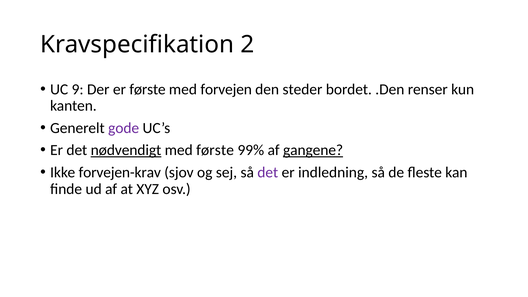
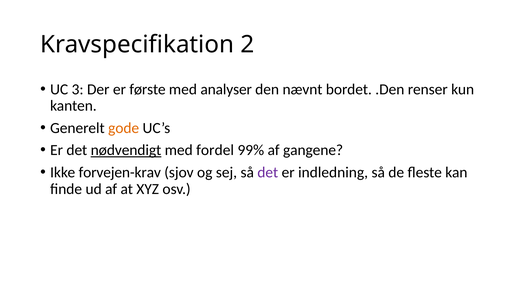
9: 9 -> 3
forvejen: forvejen -> analyser
steder: steder -> nævnt
gode colour: purple -> orange
med første: første -> fordel
gangene underline: present -> none
